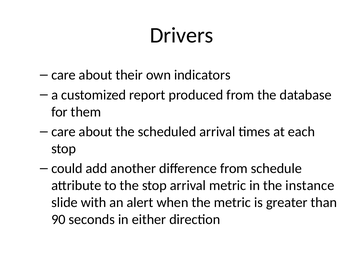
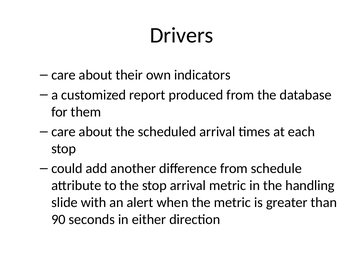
instance: instance -> handling
